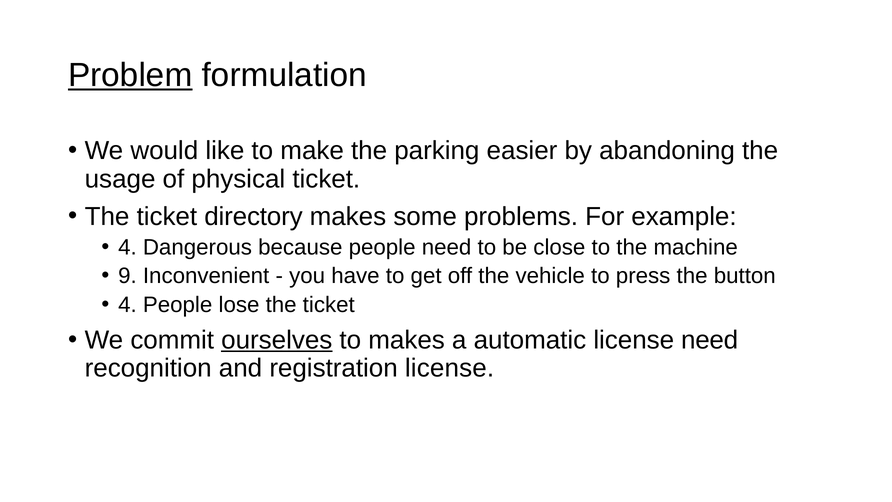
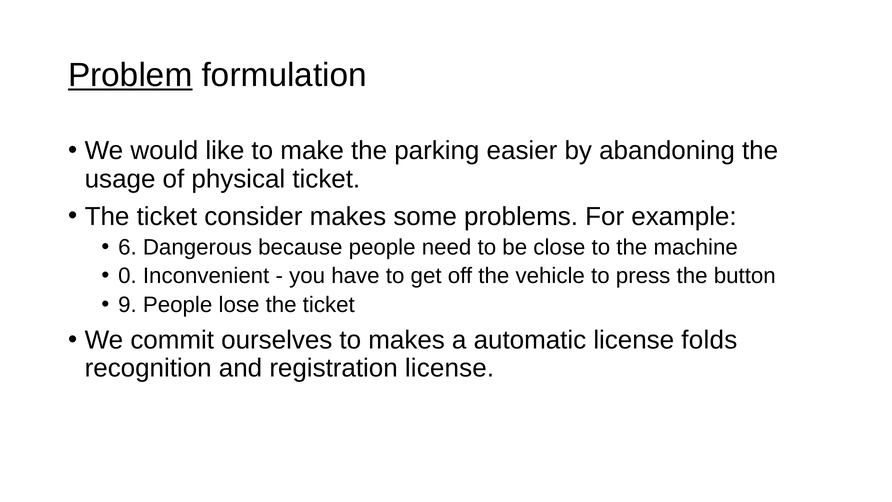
directory: directory -> consider
4 at (127, 247): 4 -> 6
9: 9 -> 0
4 at (127, 304): 4 -> 9
ourselves underline: present -> none
license need: need -> folds
